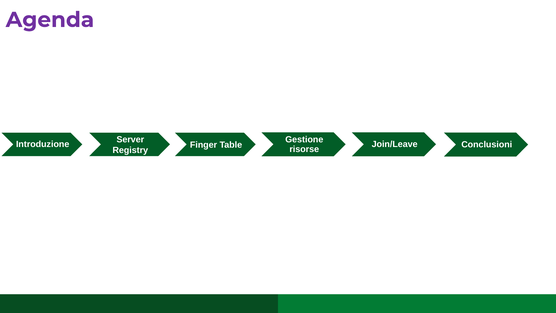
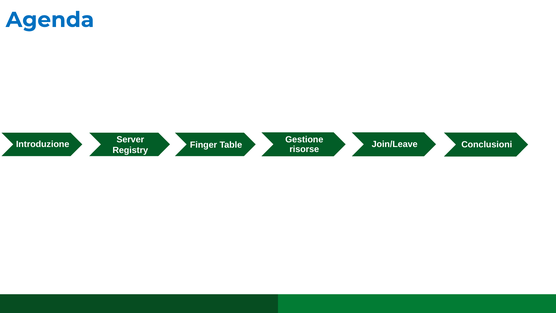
Agenda colour: purple -> blue
